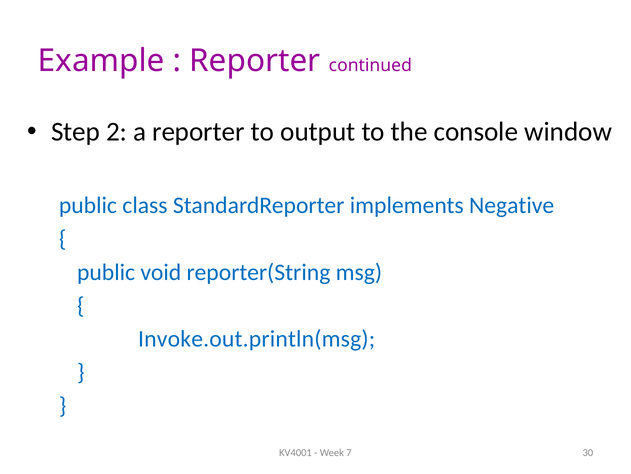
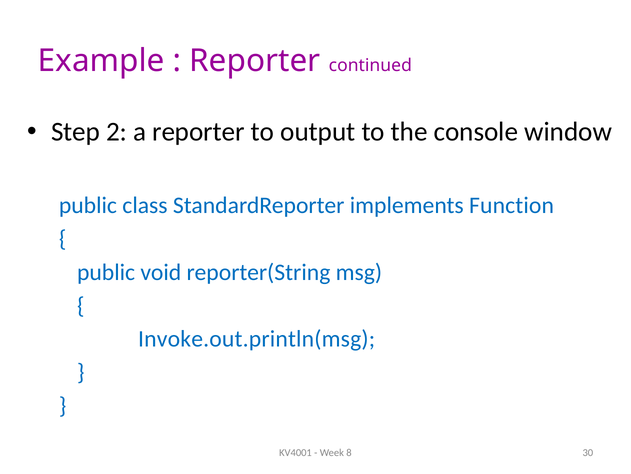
Negative: Negative -> Function
7: 7 -> 8
